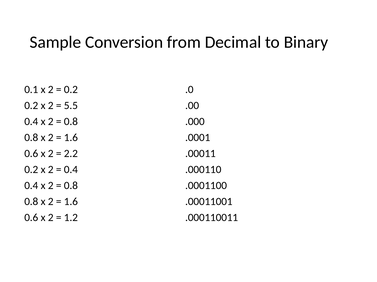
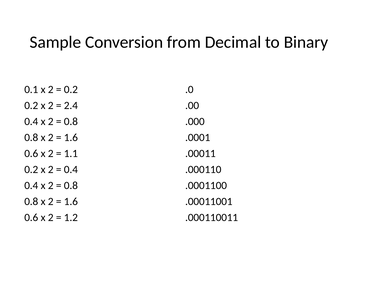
5.5: 5.5 -> 2.4
2.2: 2.2 -> 1.1
